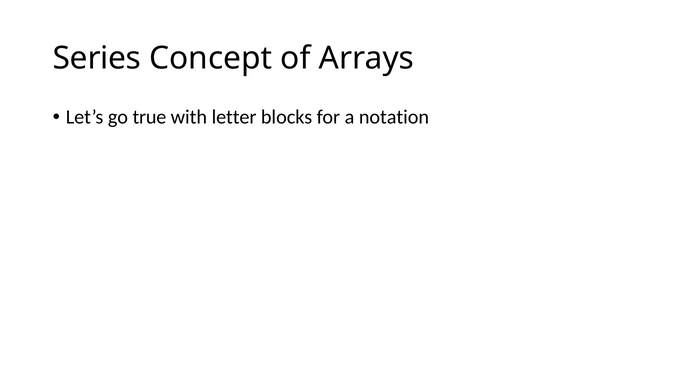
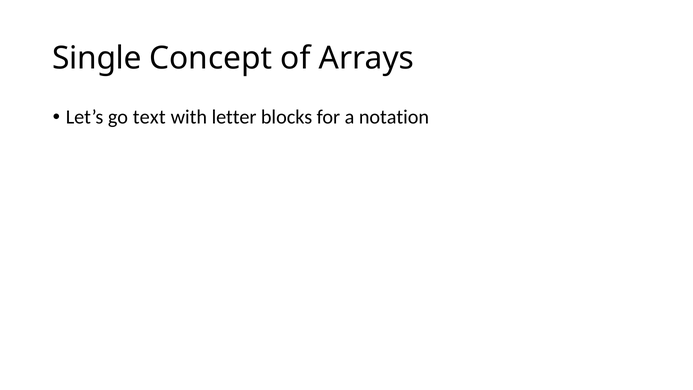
Series: Series -> Single
true: true -> text
